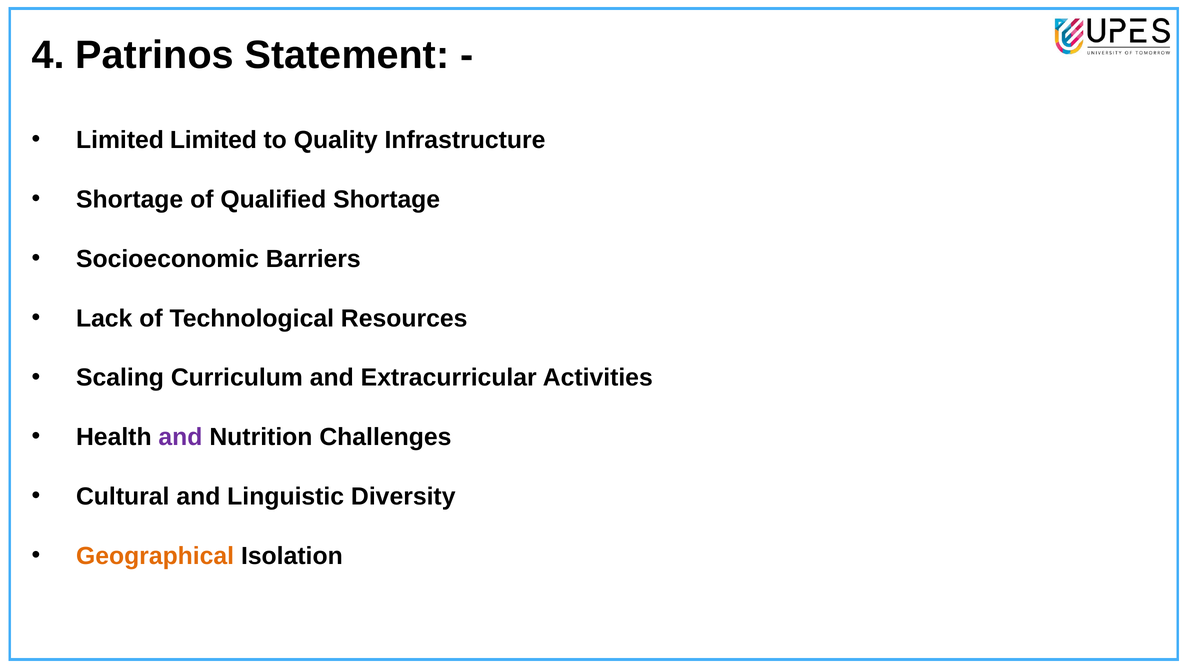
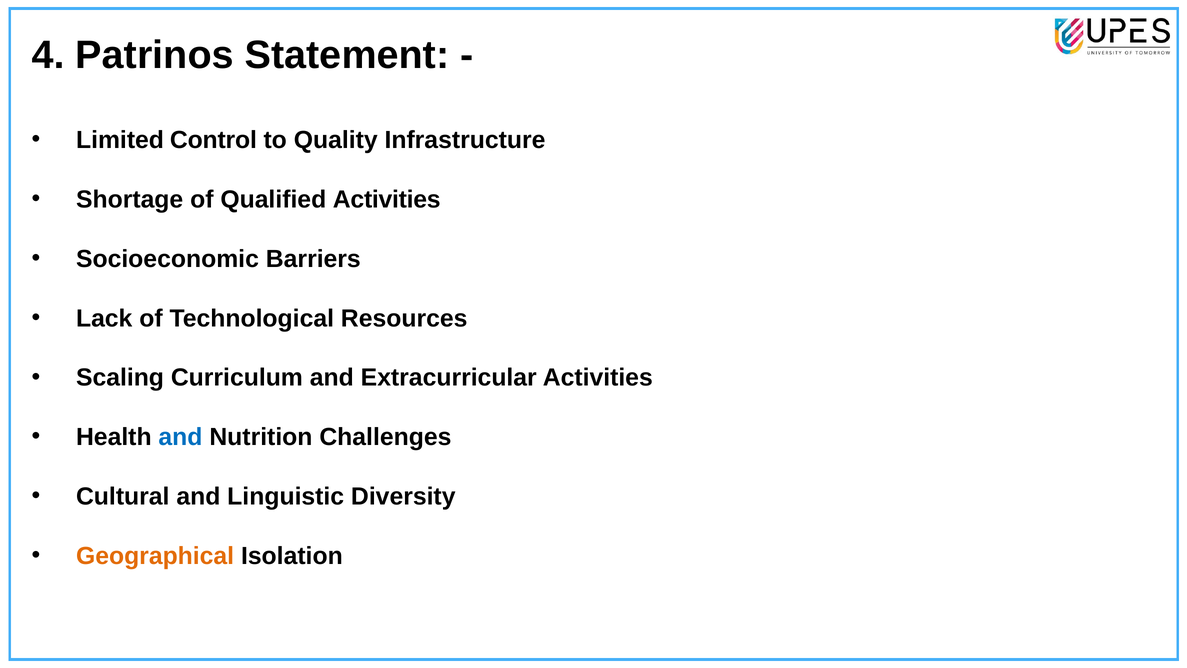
Limited Limited: Limited -> Control
Qualified Shortage: Shortage -> Activities
and at (180, 437) colour: purple -> blue
